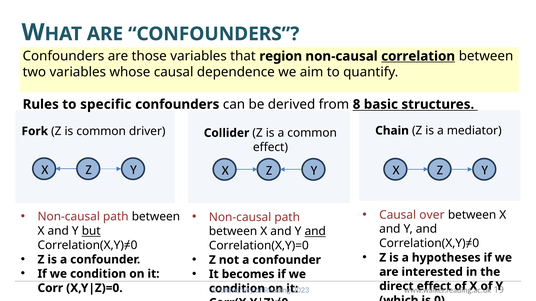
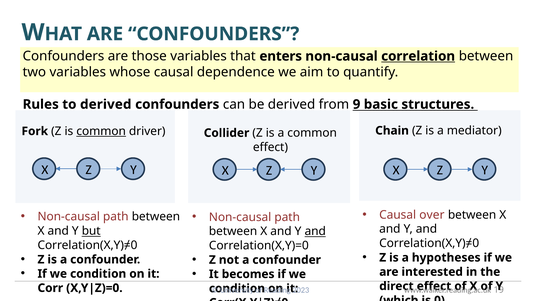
region: region -> enters
to specific: specific -> derived
8: 8 -> 9
common at (101, 131) underline: none -> present
